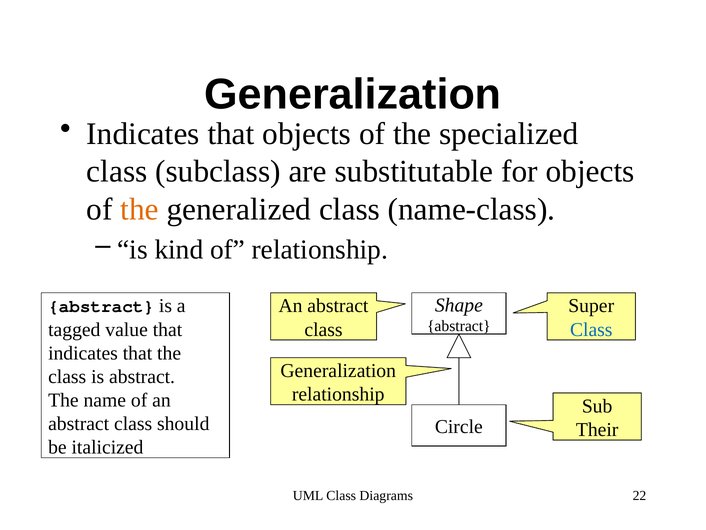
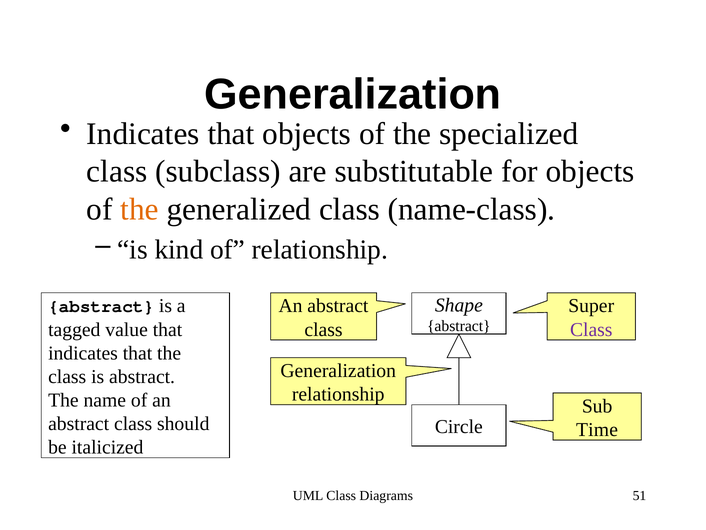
Class at (591, 329) colour: blue -> purple
Their: Their -> Time
22: 22 -> 51
